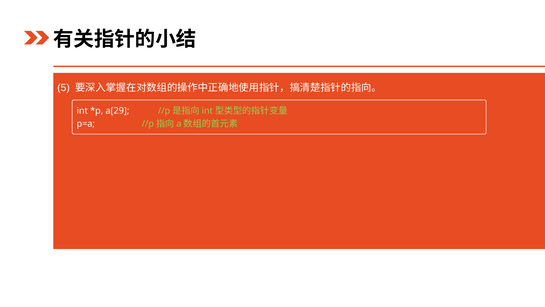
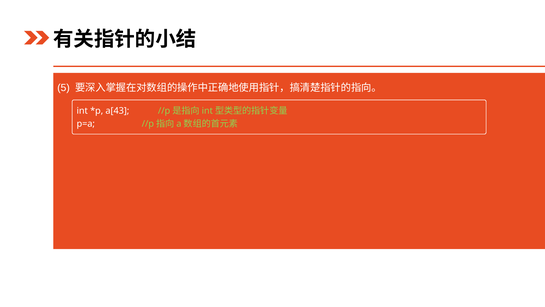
a[29: a[29 -> a[43
